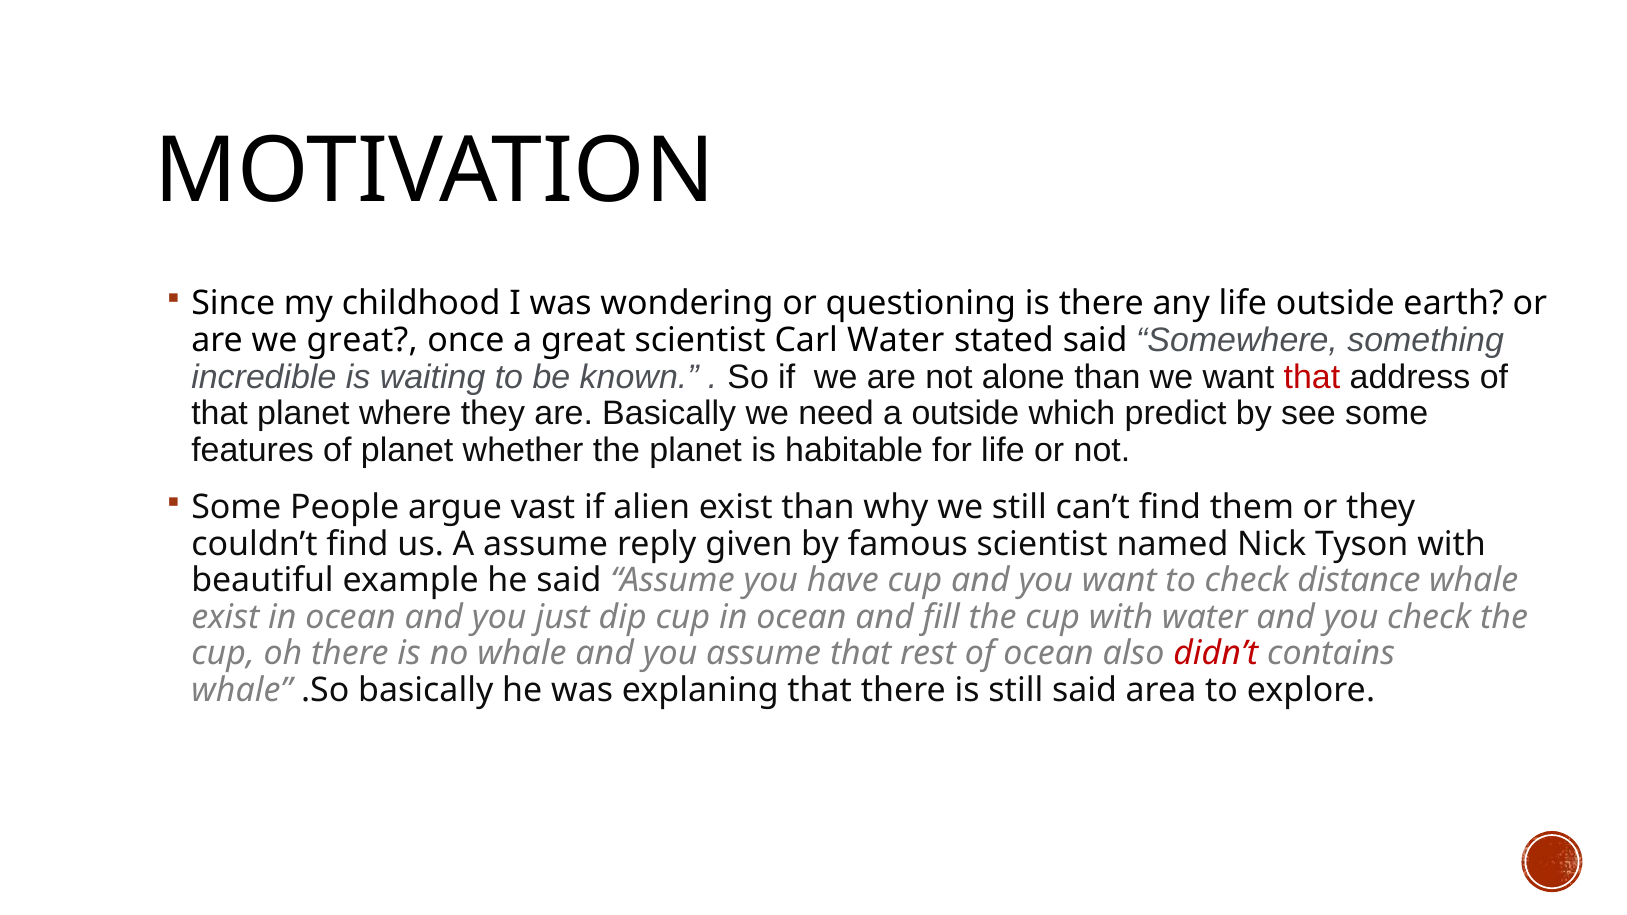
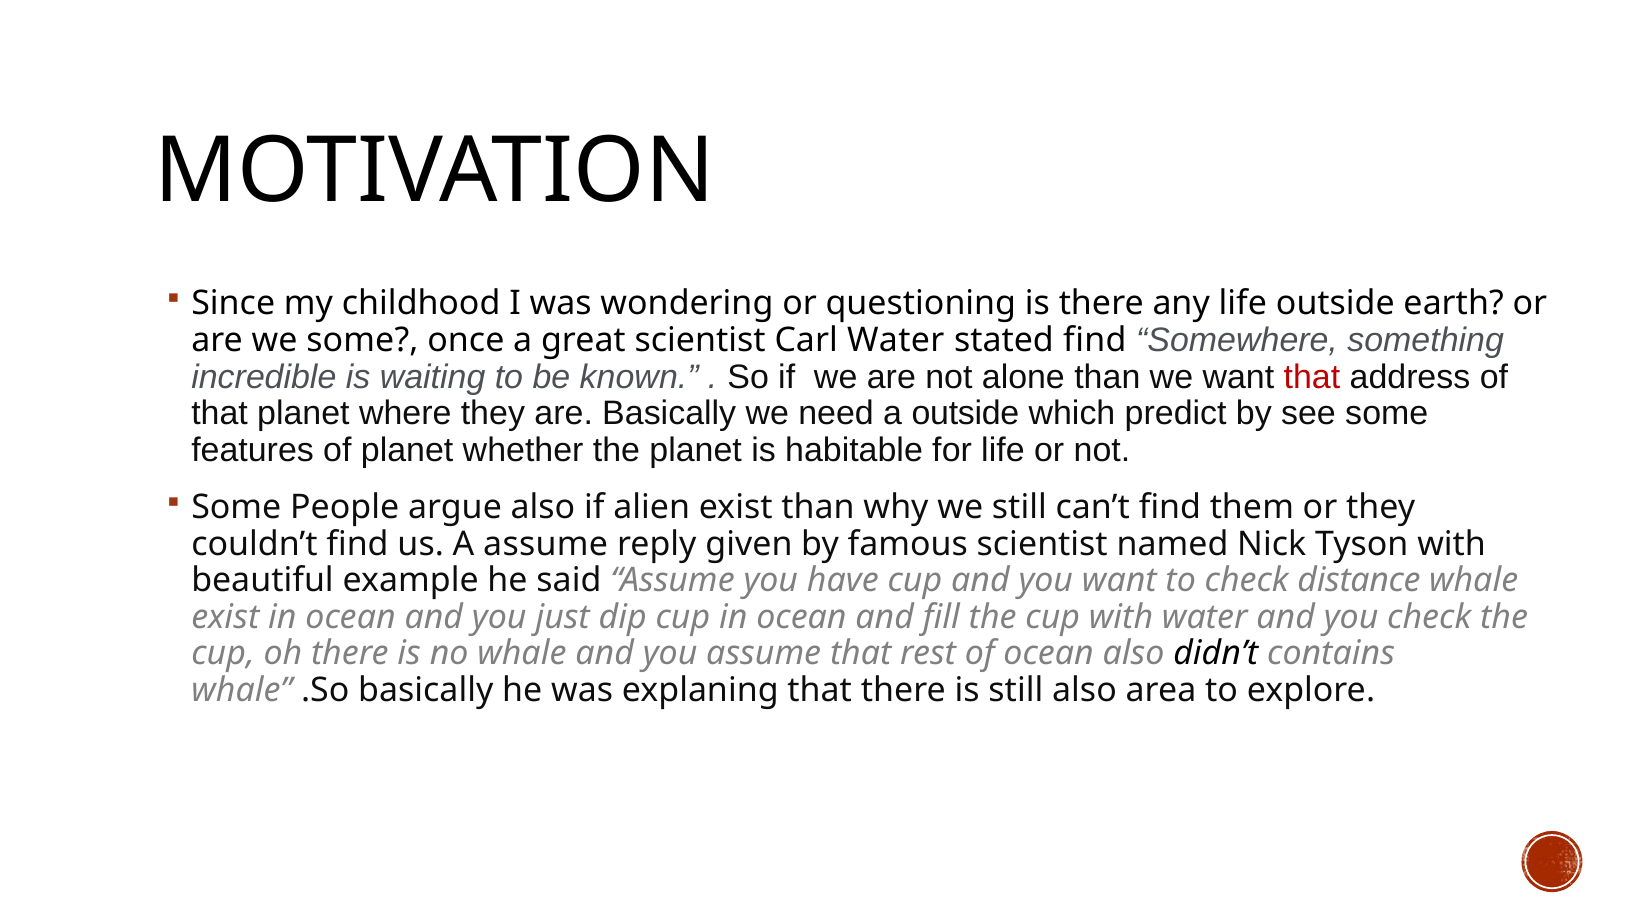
we great: great -> some
stated said: said -> find
argue vast: vast -> also
didn’t colour: red -> black
still said: said -> also
